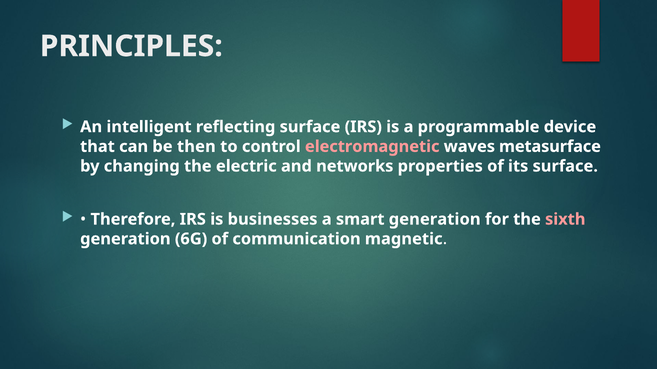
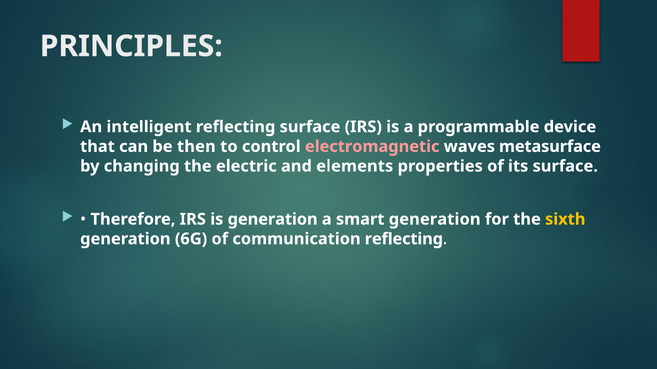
networks: networks -> elements
is businesses: businesses -> generation
sixth colour: pink -> yellow
communication magnetic: magnetic -> reflecting
